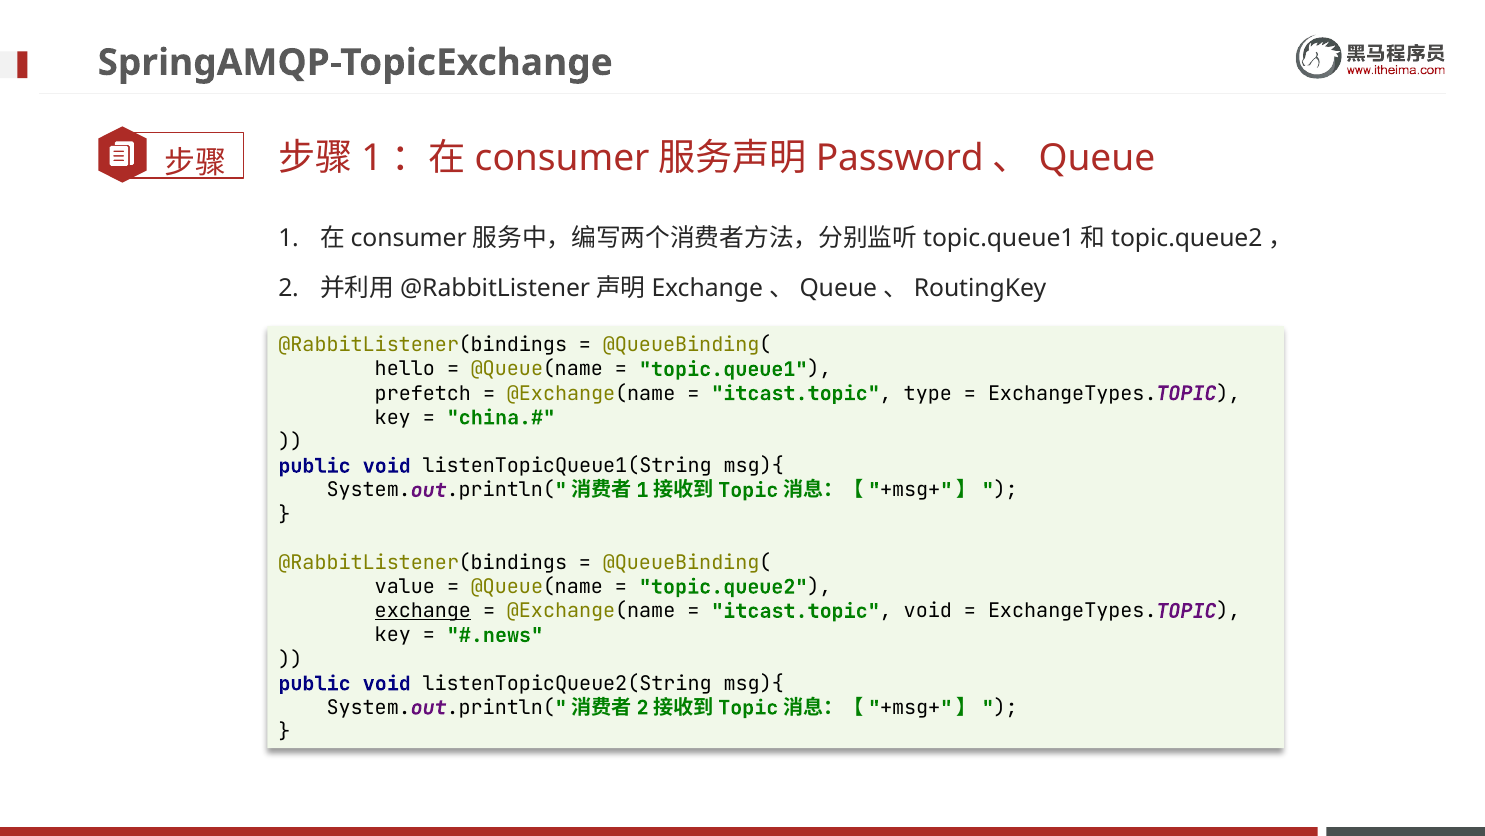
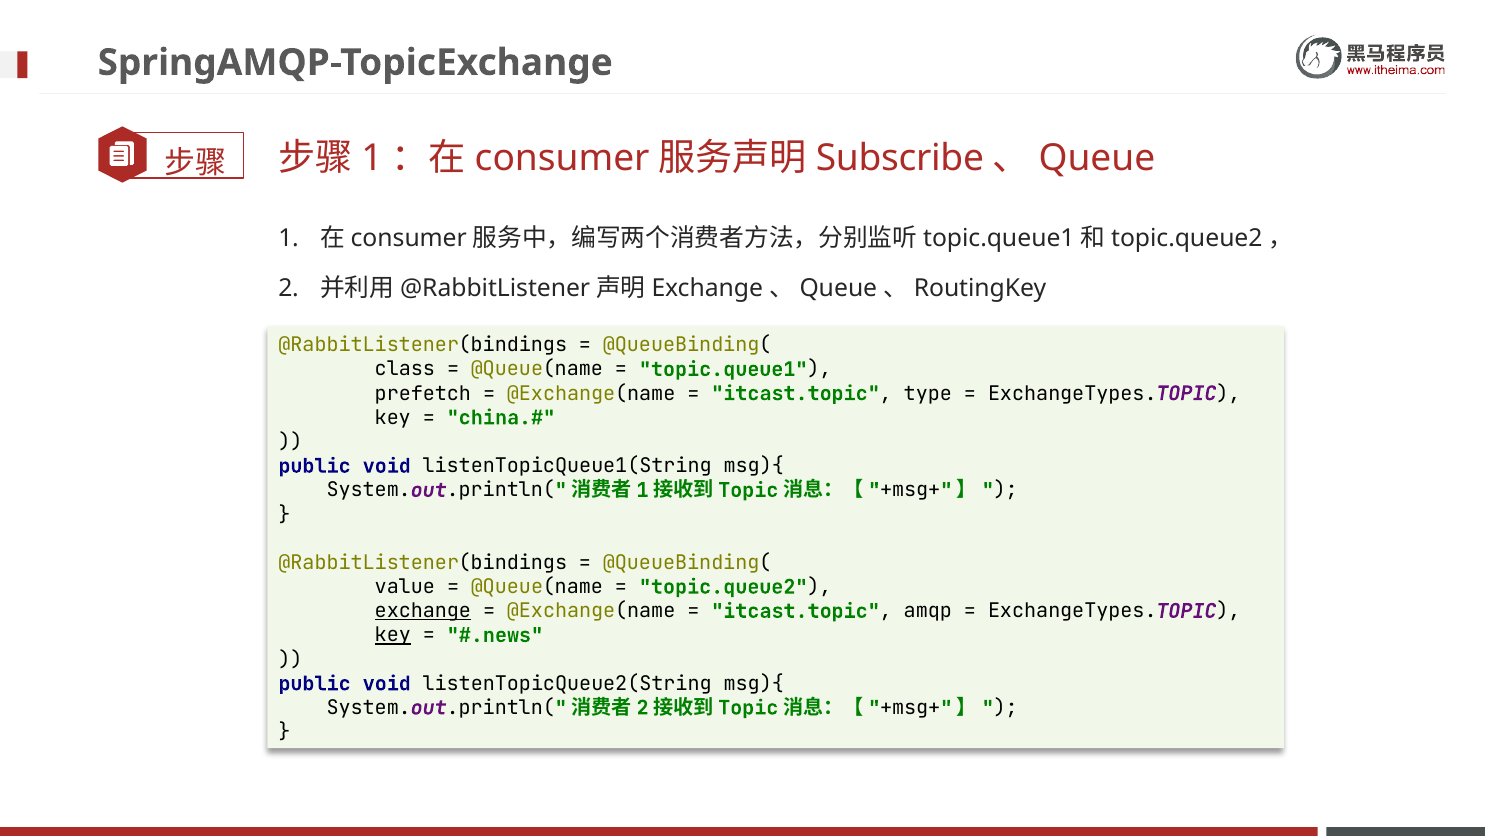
Password: Password -> Subscribe
hello: hello -> class
itcast.topic void: void -> amqp
key at (393, 635) underline: none -> present
